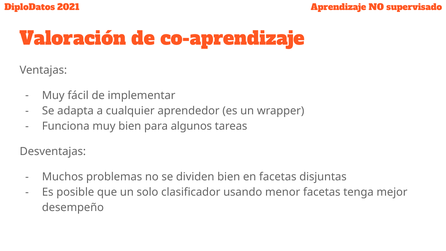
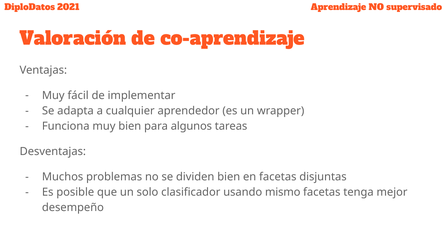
menor: menor -> mismo
